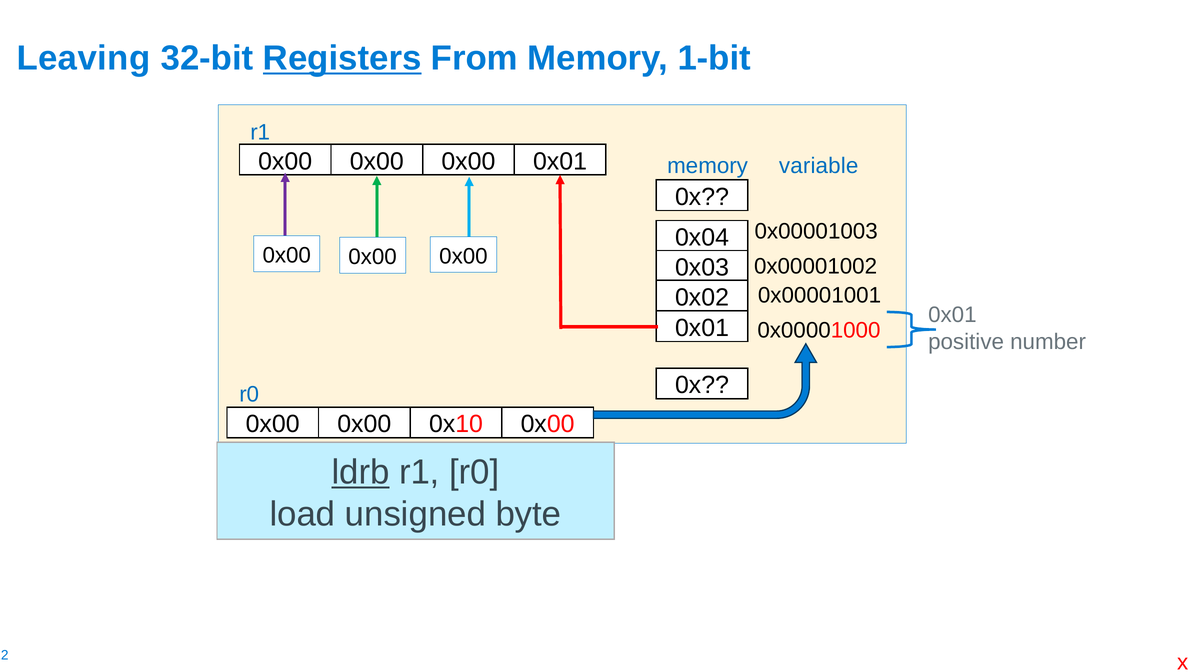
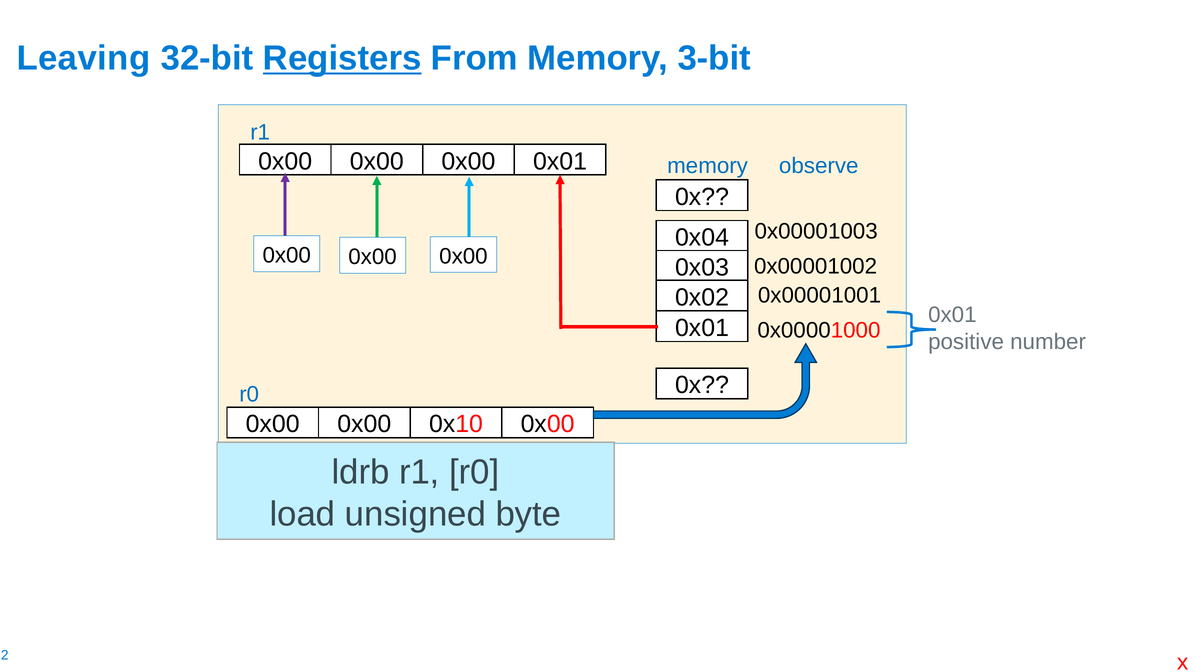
1-bit: 1-bit -> 3-bit
variable: variable -> observe
ldrb underline: present -> none
